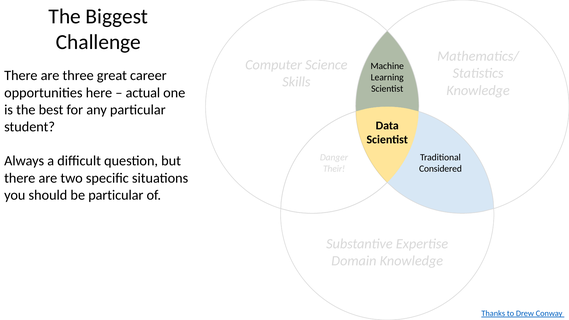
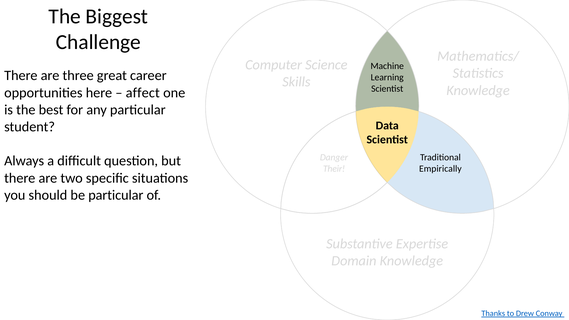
actual: actual -> affect
Considered: Considered -> Empirically
